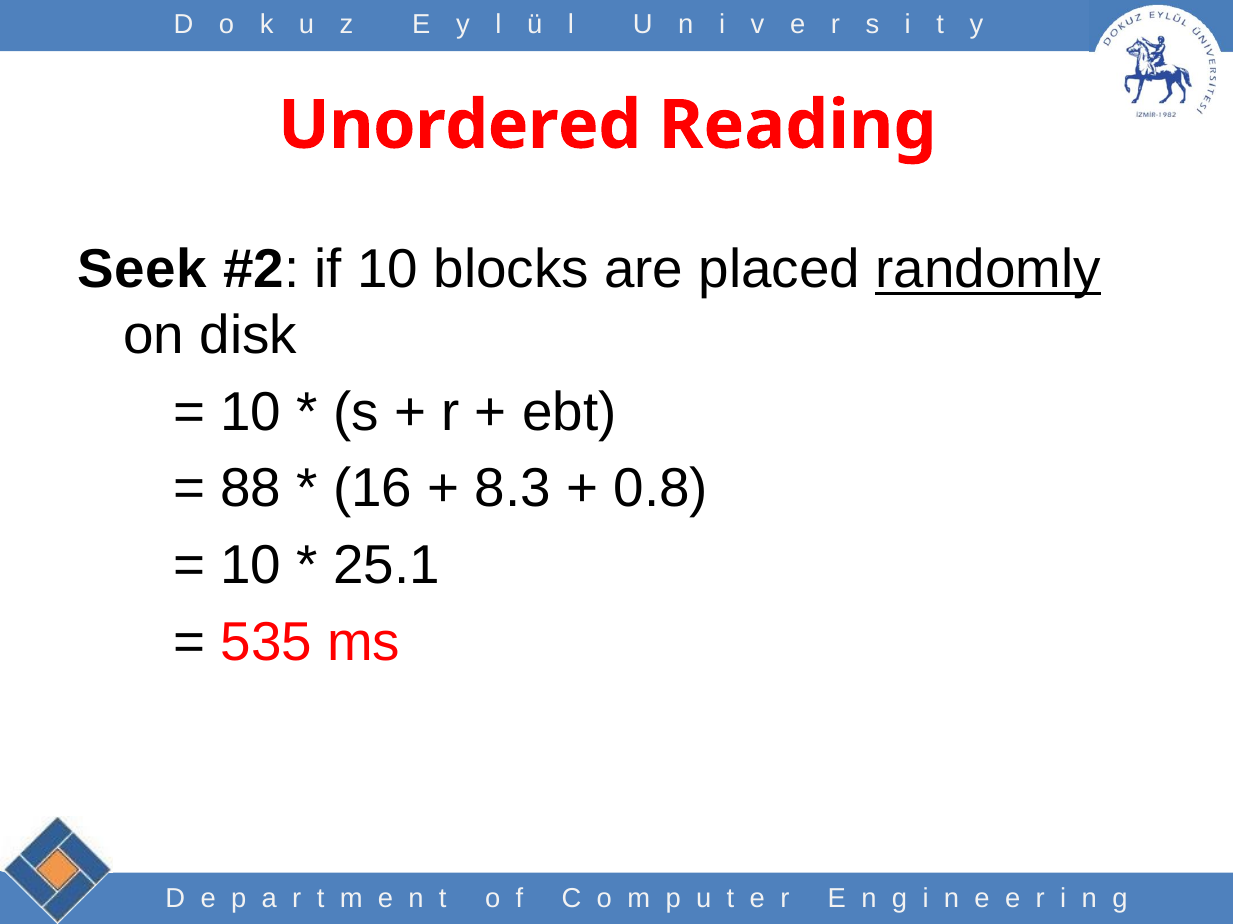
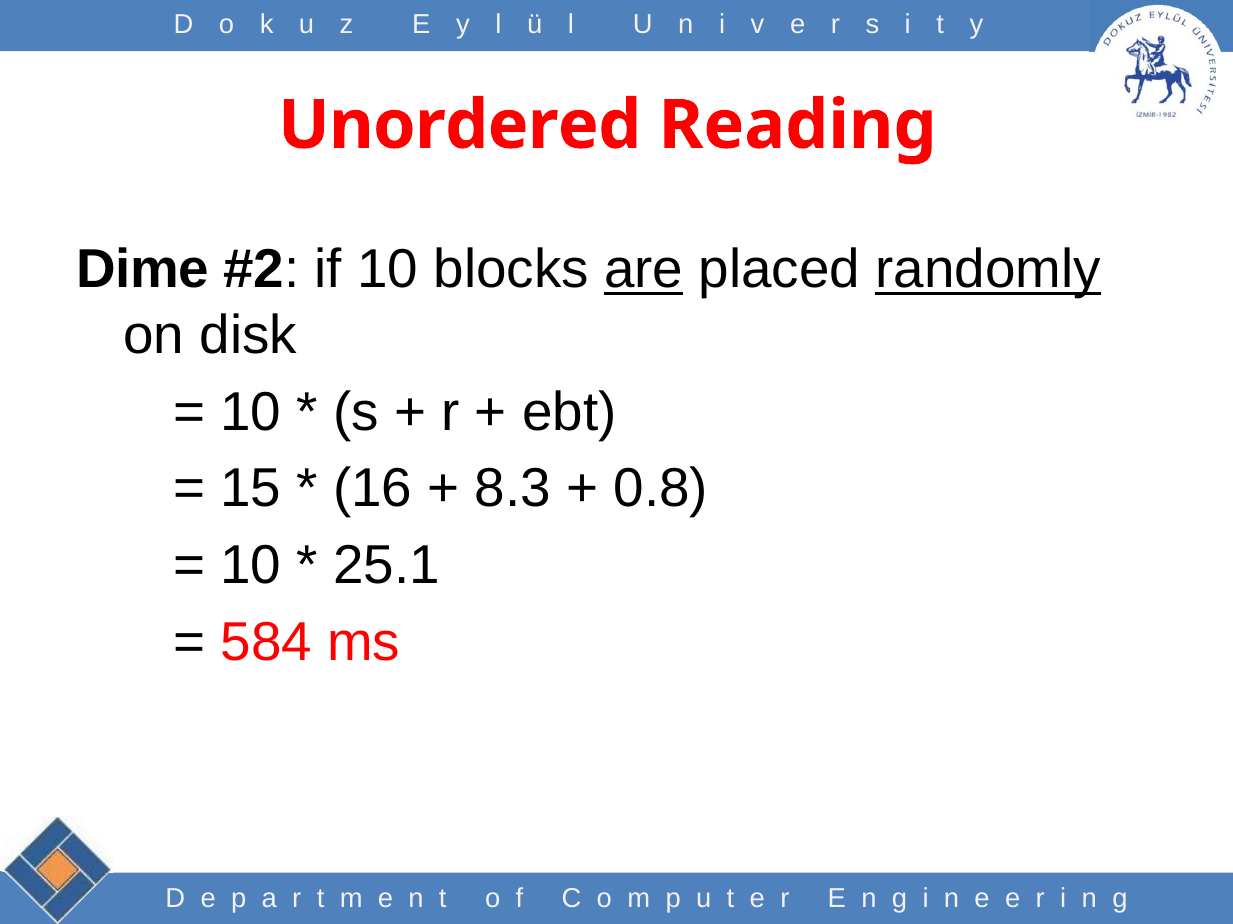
Seek: Seek -> Dime
are underline: none -> present
88: 88 -> 15
535: 535 -> 584
